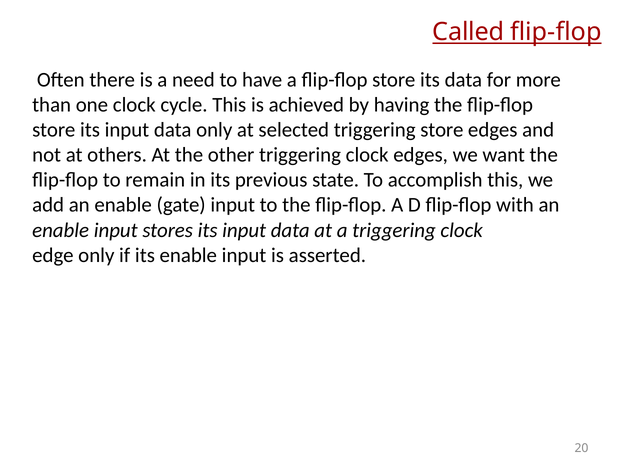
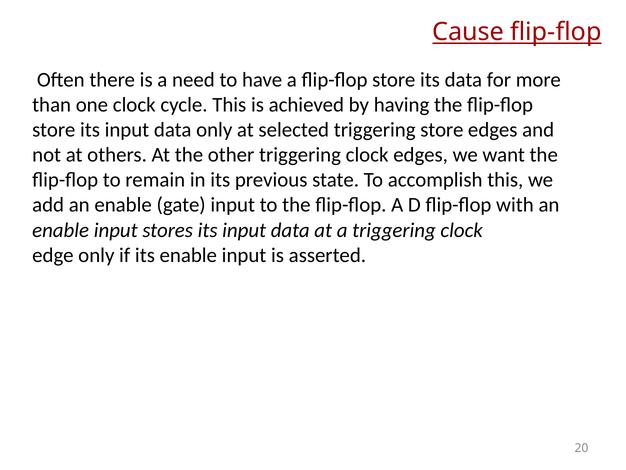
Called: Called -> Cause
